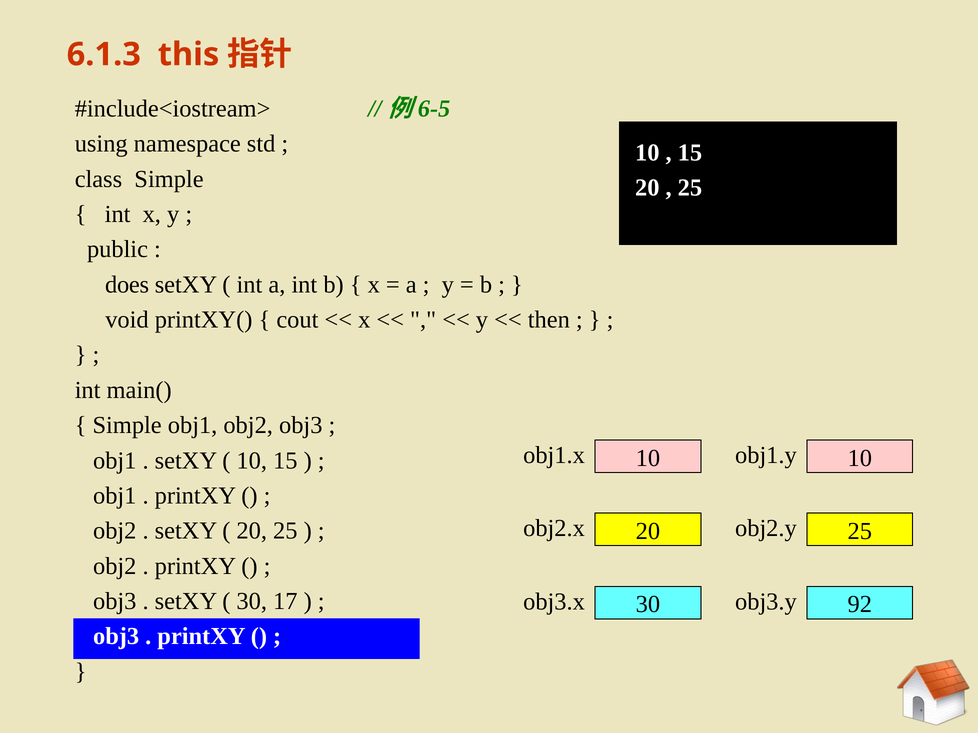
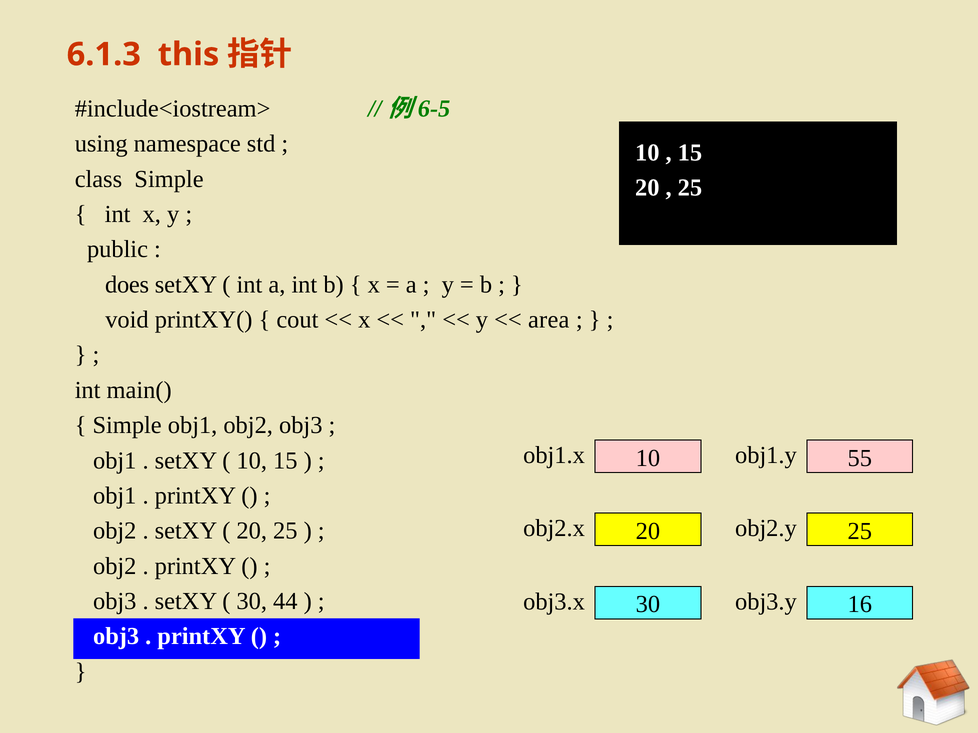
then: then -> area
10 10: 10 -> 55
17: 17 -> 44
92: 92 -> 16
